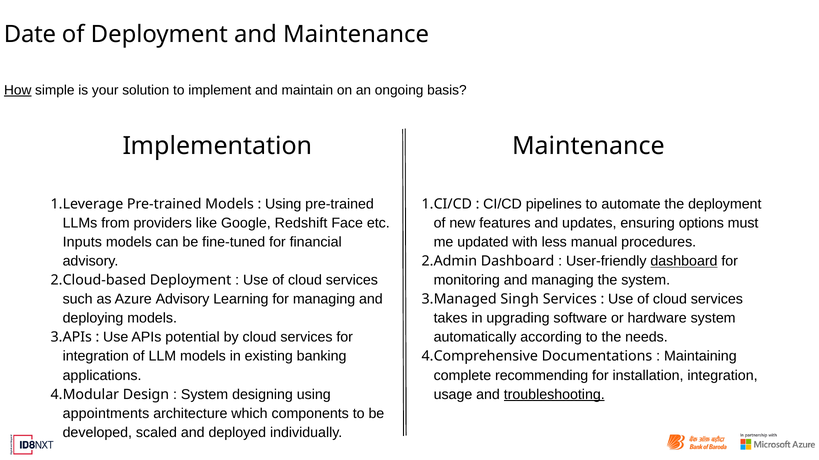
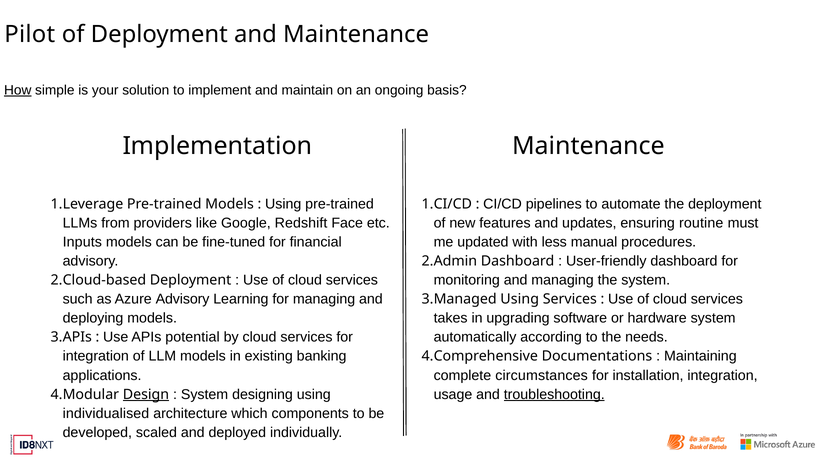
Date: Date -> Pilot
options: options -> routine
dashboard at (684, 262) underline: present -> none
Singh at (520, 300): Singh -> Using
recommending: recommending -> circumstances
Design underline: none -> present
appointments: appointments -> individualised
